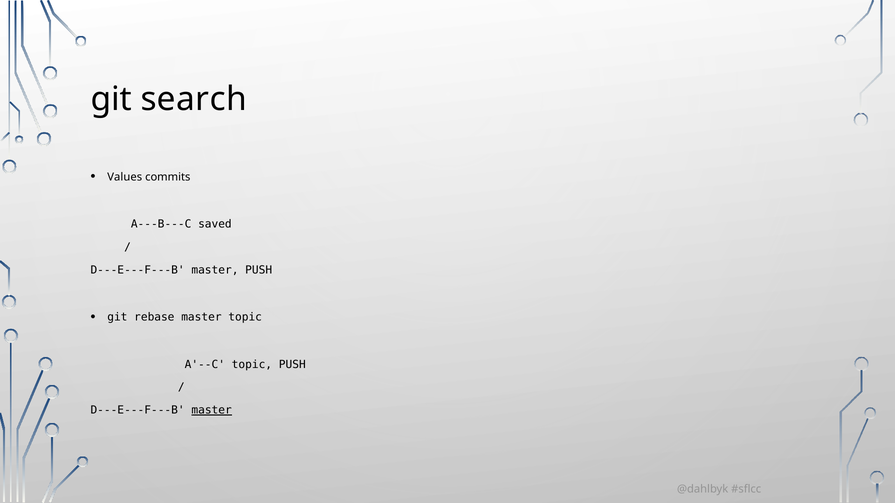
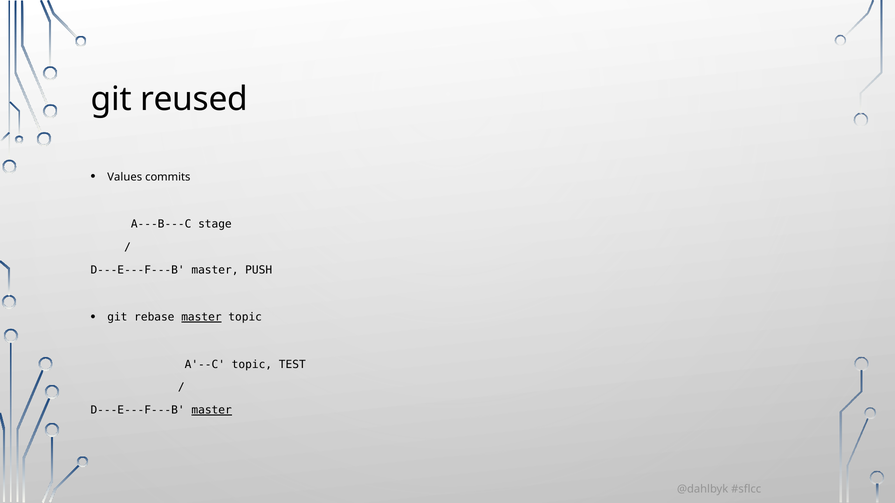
search: search -> reused
saved: saved -> stage
master at (201, 317) underline: none -> present
topic PUSH: PUSH -> TEST
